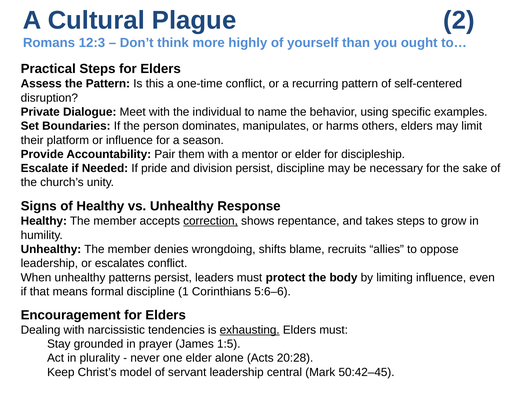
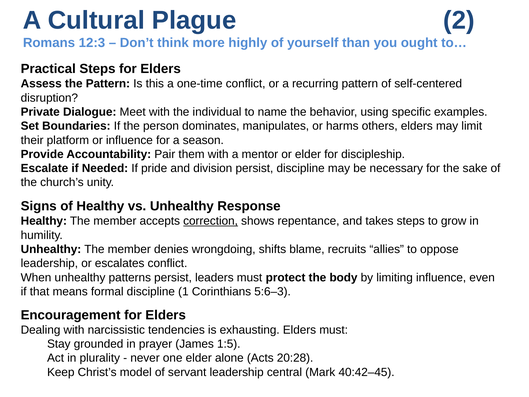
5:6–6: 5:6–6 -> 5:6–3
exhausting underline: present -> none
50:42–45: 50:42–45 -> 40:42–45
